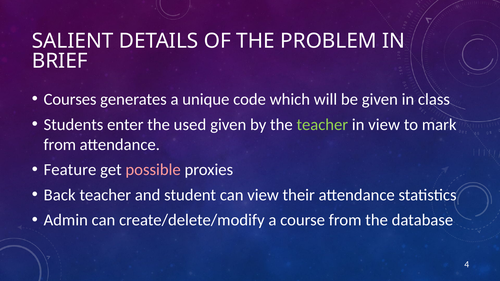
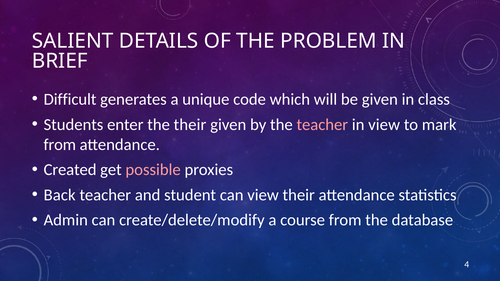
Courses: Courses -> Difficult
the used: used -> their
teacher at (322, 125) colour: light green -> pink
Feature: Feature -> Created
